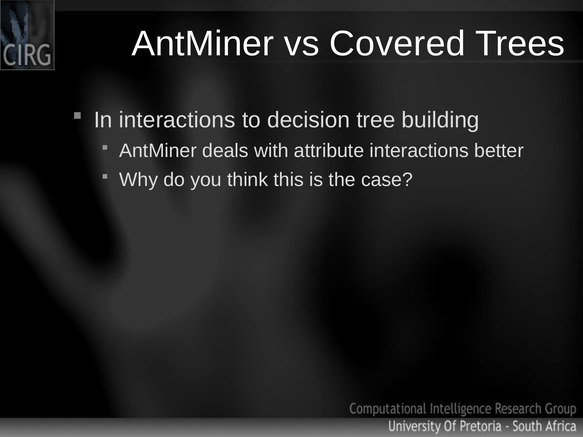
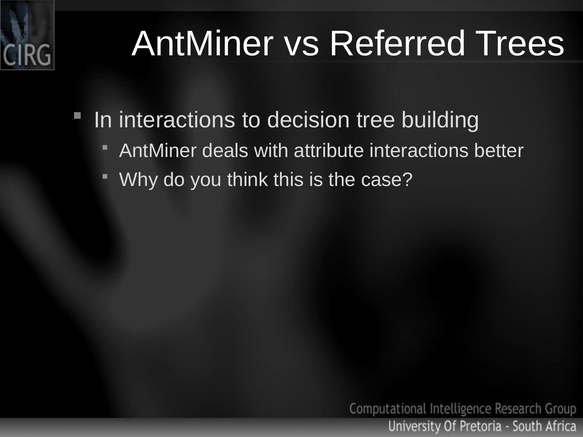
Covered: Covered -> Referred
